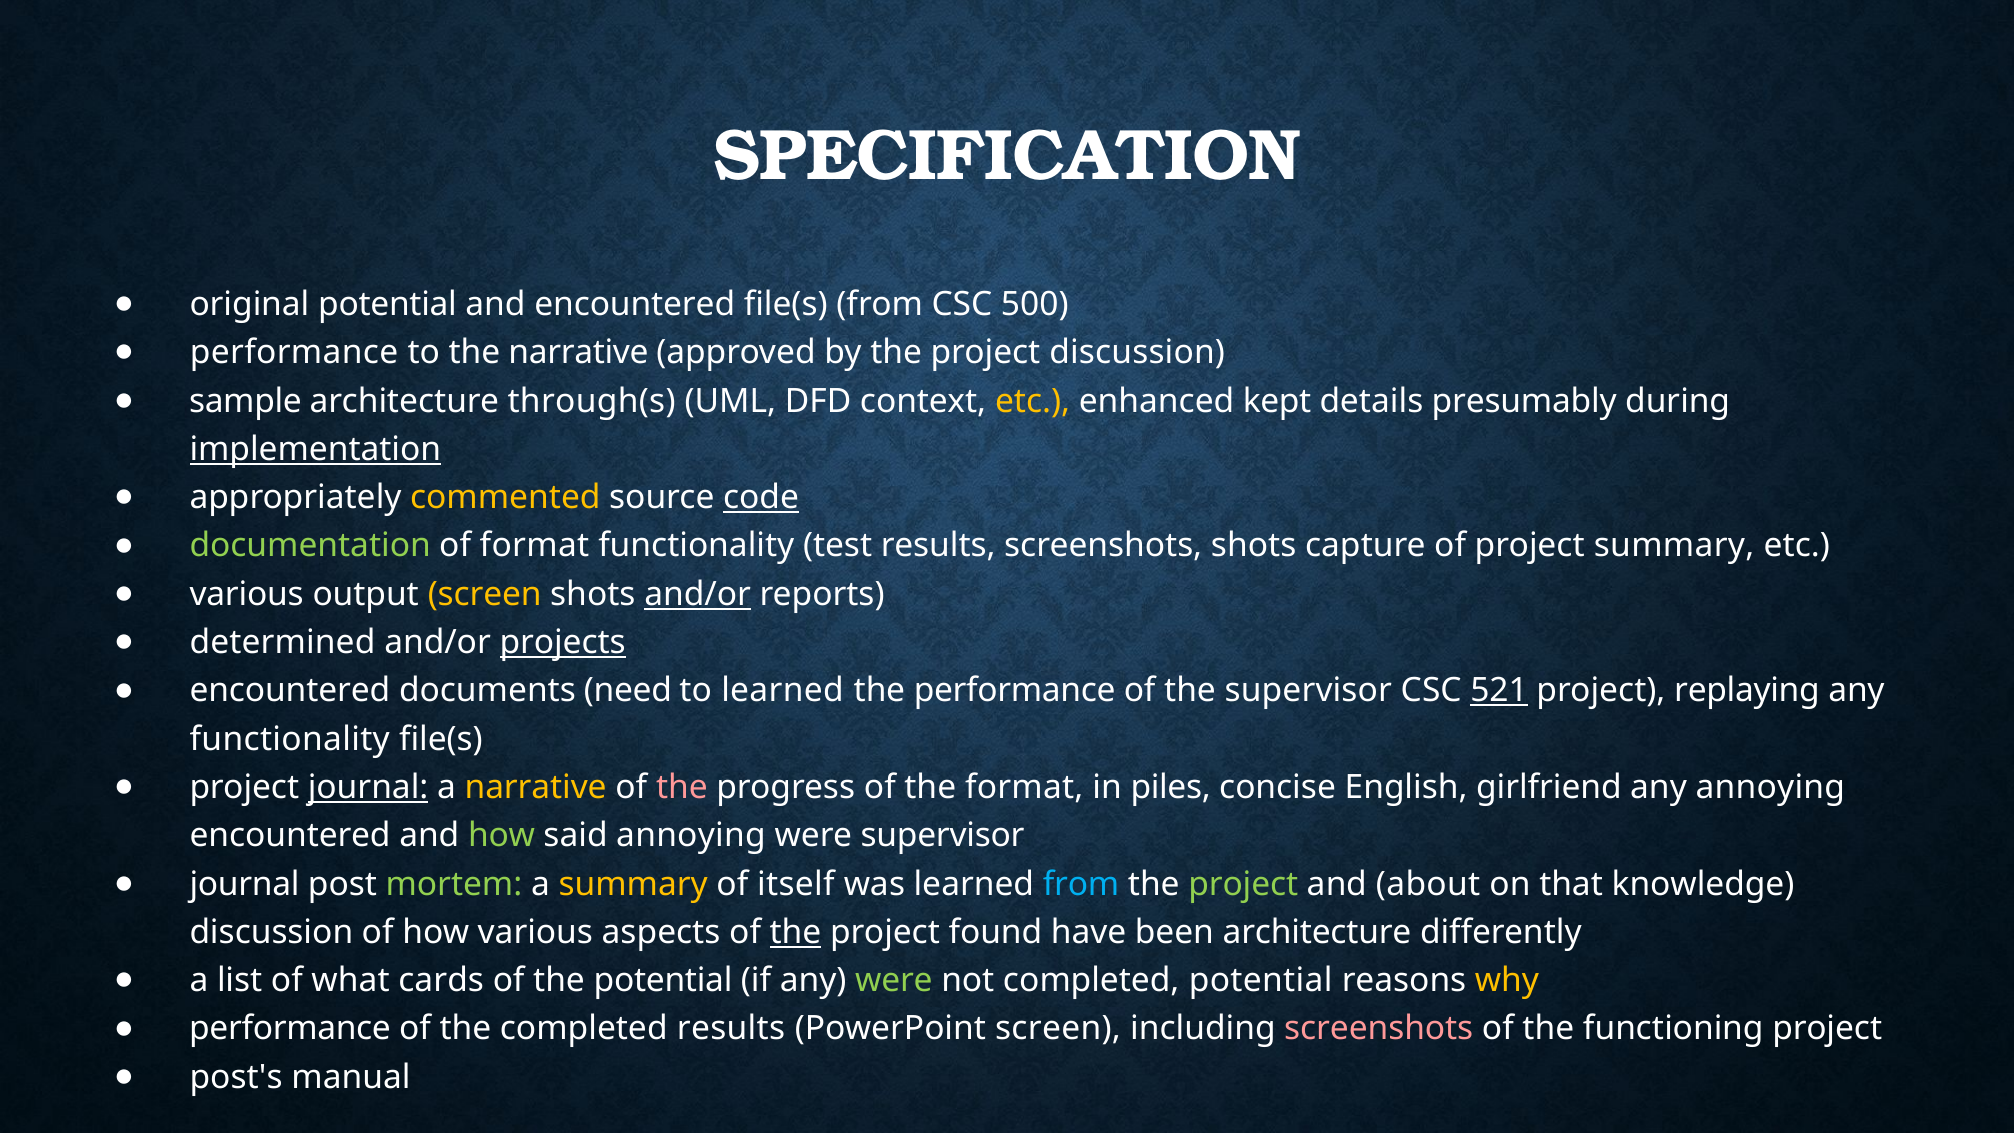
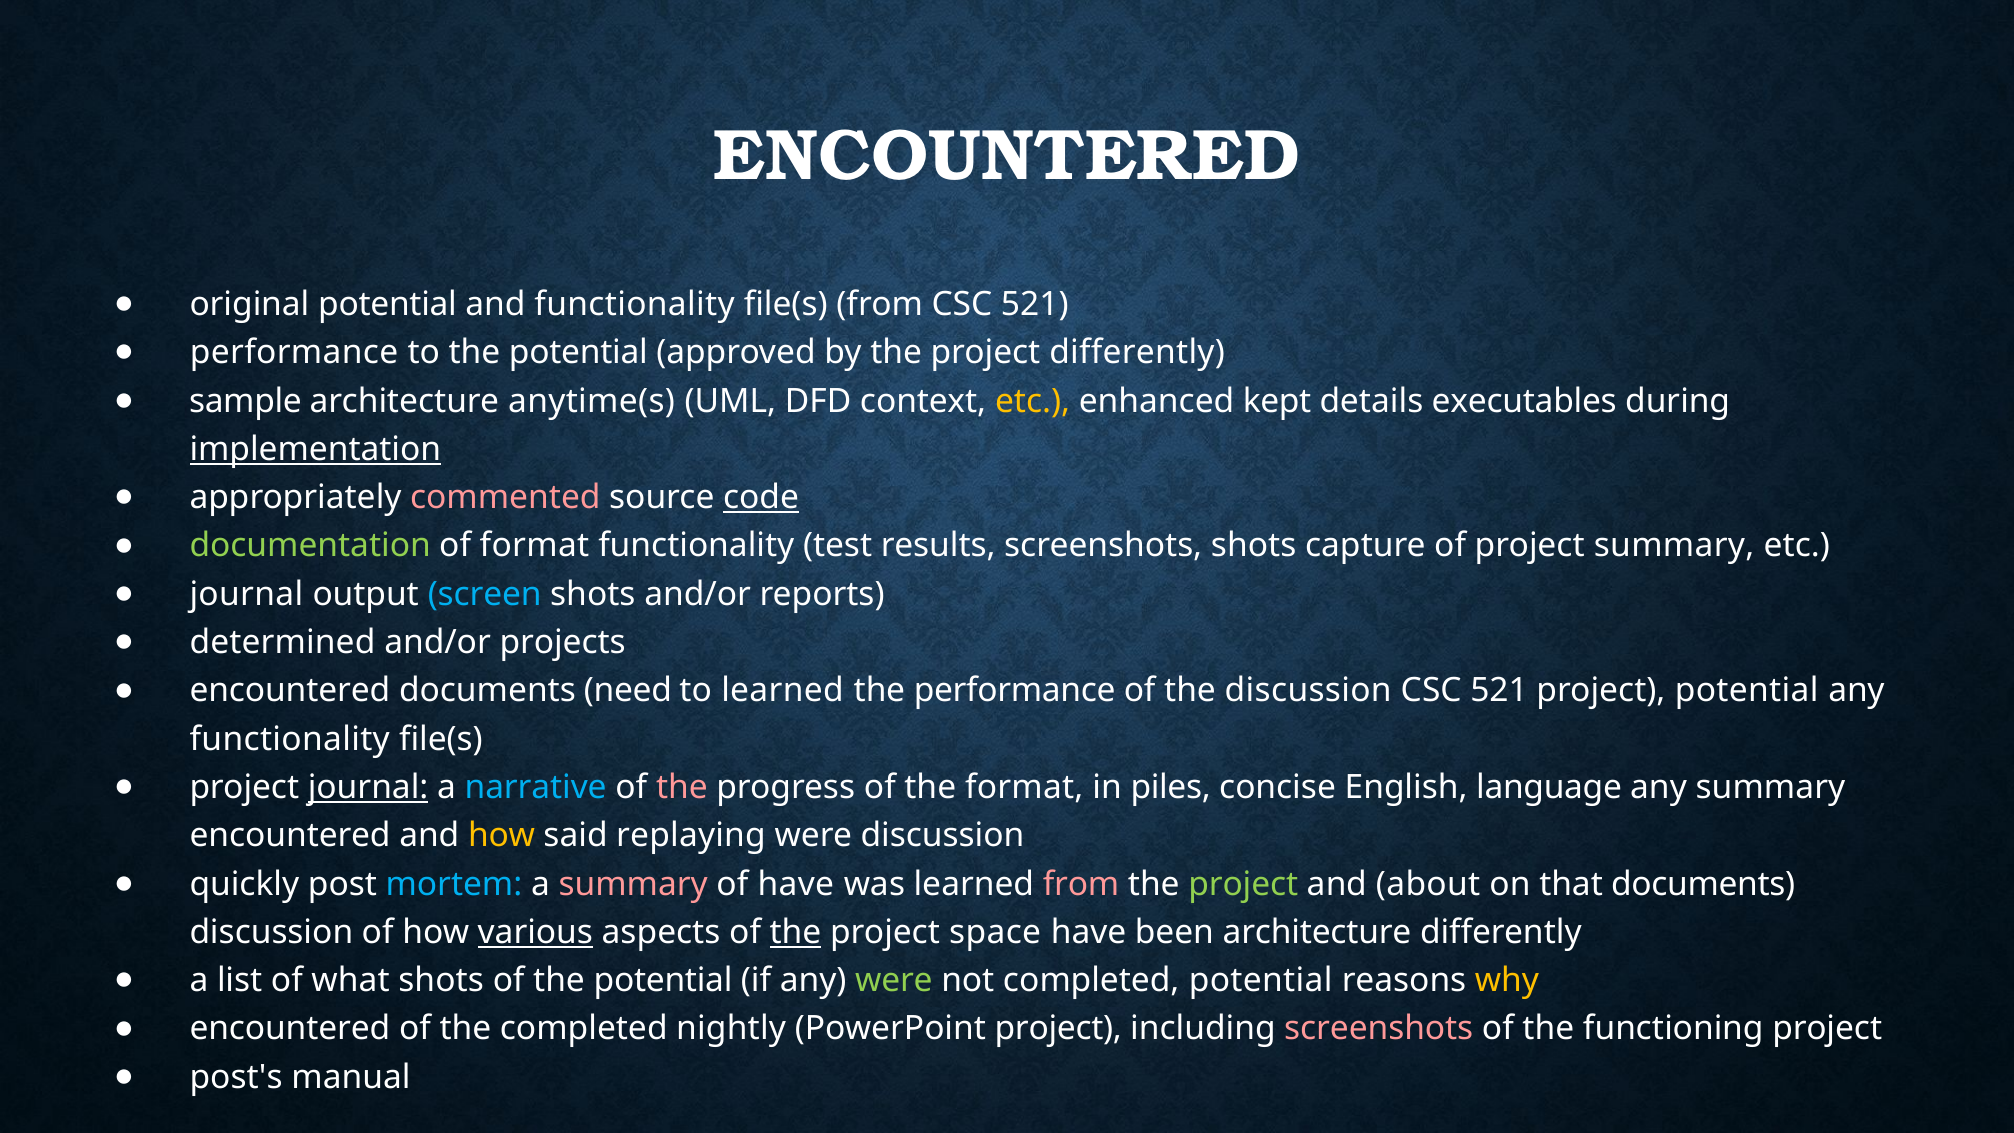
SPECIFICATION at (1007, 156): SPECIFICATION -> ENCOUNTERED
and encountered: encountered -> functionality
from CSC 500: 500 -> 521
to the narrative: narrative -> potential
project discussion: discussion -> differently
through(s: through(s -> anytime(s
presumably: presumably -> executables
commented colour: yellow -> pink
various at (247, 594): various -> journal
screen at (485, 594) colour: yellow -> light blue
and/or at (698, 594) underline: present -> none
projects underline: present -> none
the supervisor: supervisor -> discussion
521 at (1499, 691) underline: present -> none
project replaying: replaying -> potential
narrative at (536, 787) colour: yellow -> light blue
girlfriend: girlfriend -> language
any annoying: annoying -> summary
how at (501, 836) colour: light green -> yellow
said annoying: annoying -> replaying
were supervisor: supervisor -> discussion
journal at (244, 884): journal -> quickly
mortem colour: light green -> light blue
summary at (633, 884) colour: yellow -> pink
of itself: itself -> have
from at (1081, 884) colour: light blue -> pink
that knowledge: knowledge -> documents
various at (535, 932) underline: none -> present
found: found -> space
what cards: cards -> shots
performance at (290, 1029): performance -> encountered
completed results: results -> nightly
PowerPoint screen: screen -> project
